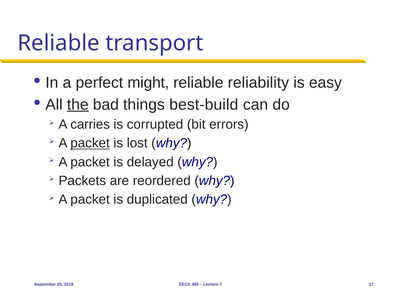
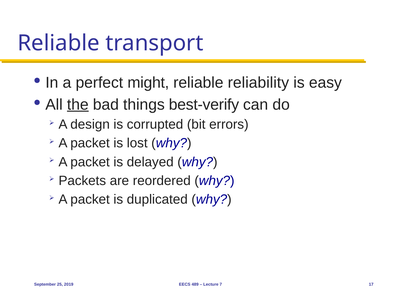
best-build: best-build -> best-verify
carries: carries -> design
packet at (90, 143) underline: present -> none
